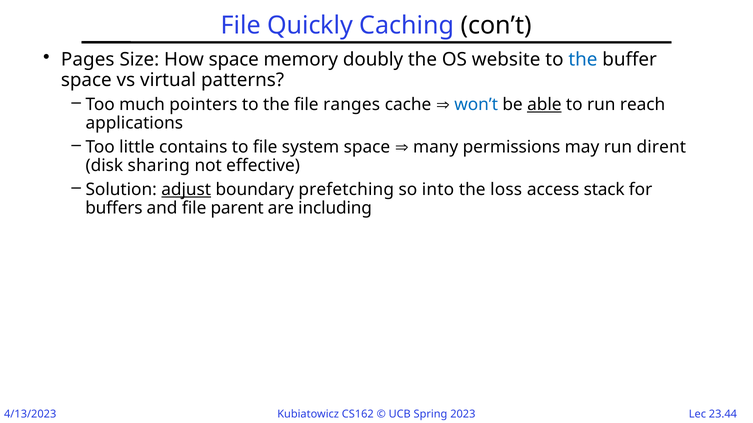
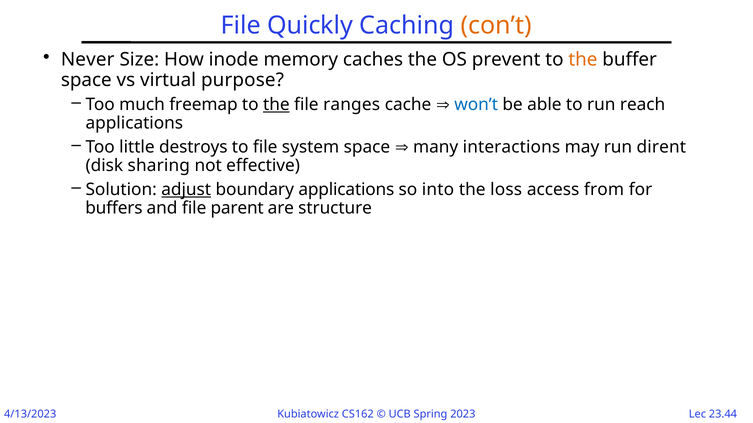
con’t colour: black -> orange
Pages: Pages -> Never
How space: space -> inode
doubly: doubly -> caches
website: website -> prevent
the at (583, 60) colour: blue -> orange
patterns: patterns -> purpose
pointers: pointers -> freemap
the at (276, 105) underline: none -> present
able underline: present -> none
contains: contains -> destroys
permissions: permissions -> interactions
boundary prefetching: prefetching -> applications
stack: stack -> from
including: including -> structure
